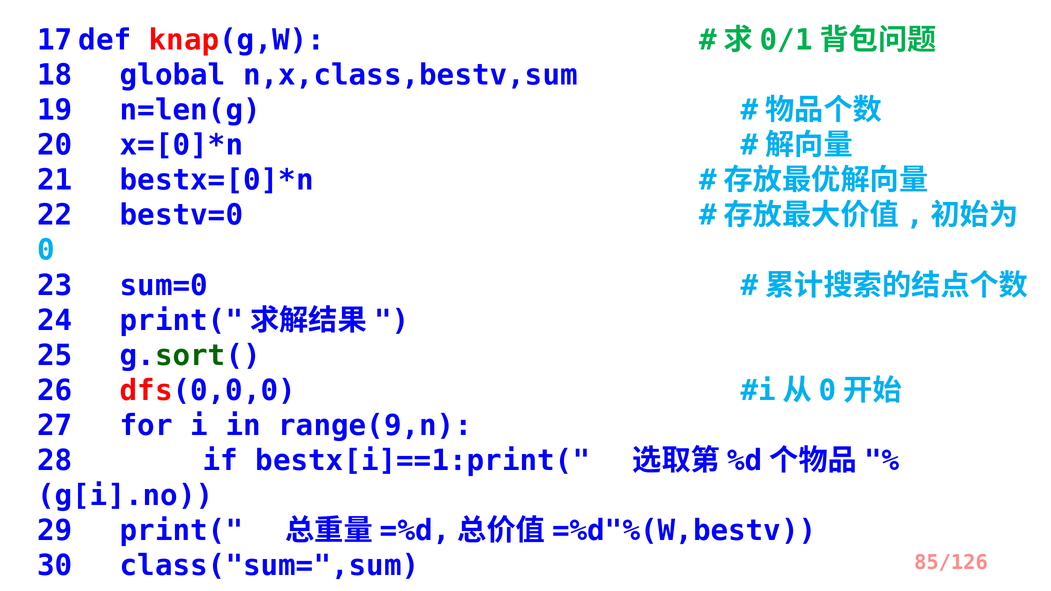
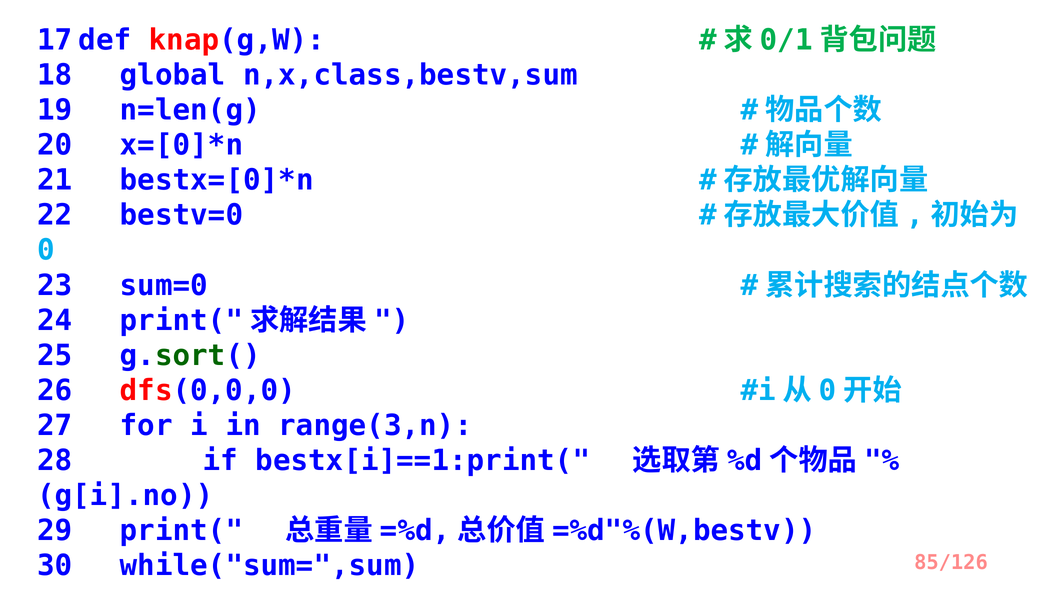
range(9,n: range(9,n -> range(3,n
class("sum=",sum: class("sum=",sum -> while("sum=",sum
